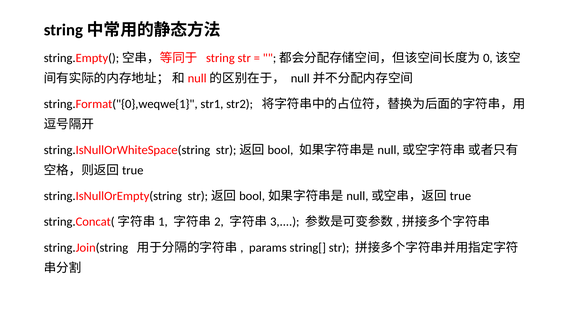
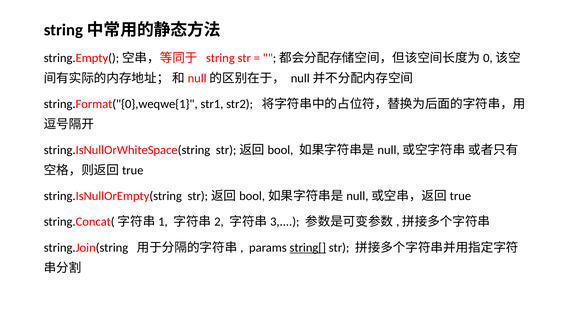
string[ underline: none -> present
